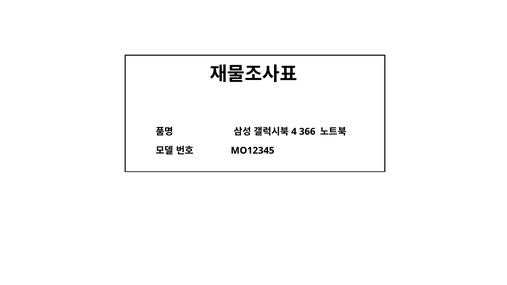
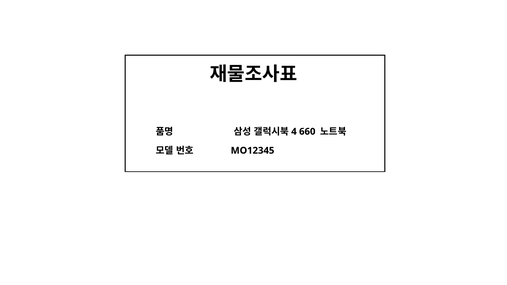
366: 366 -> 660
